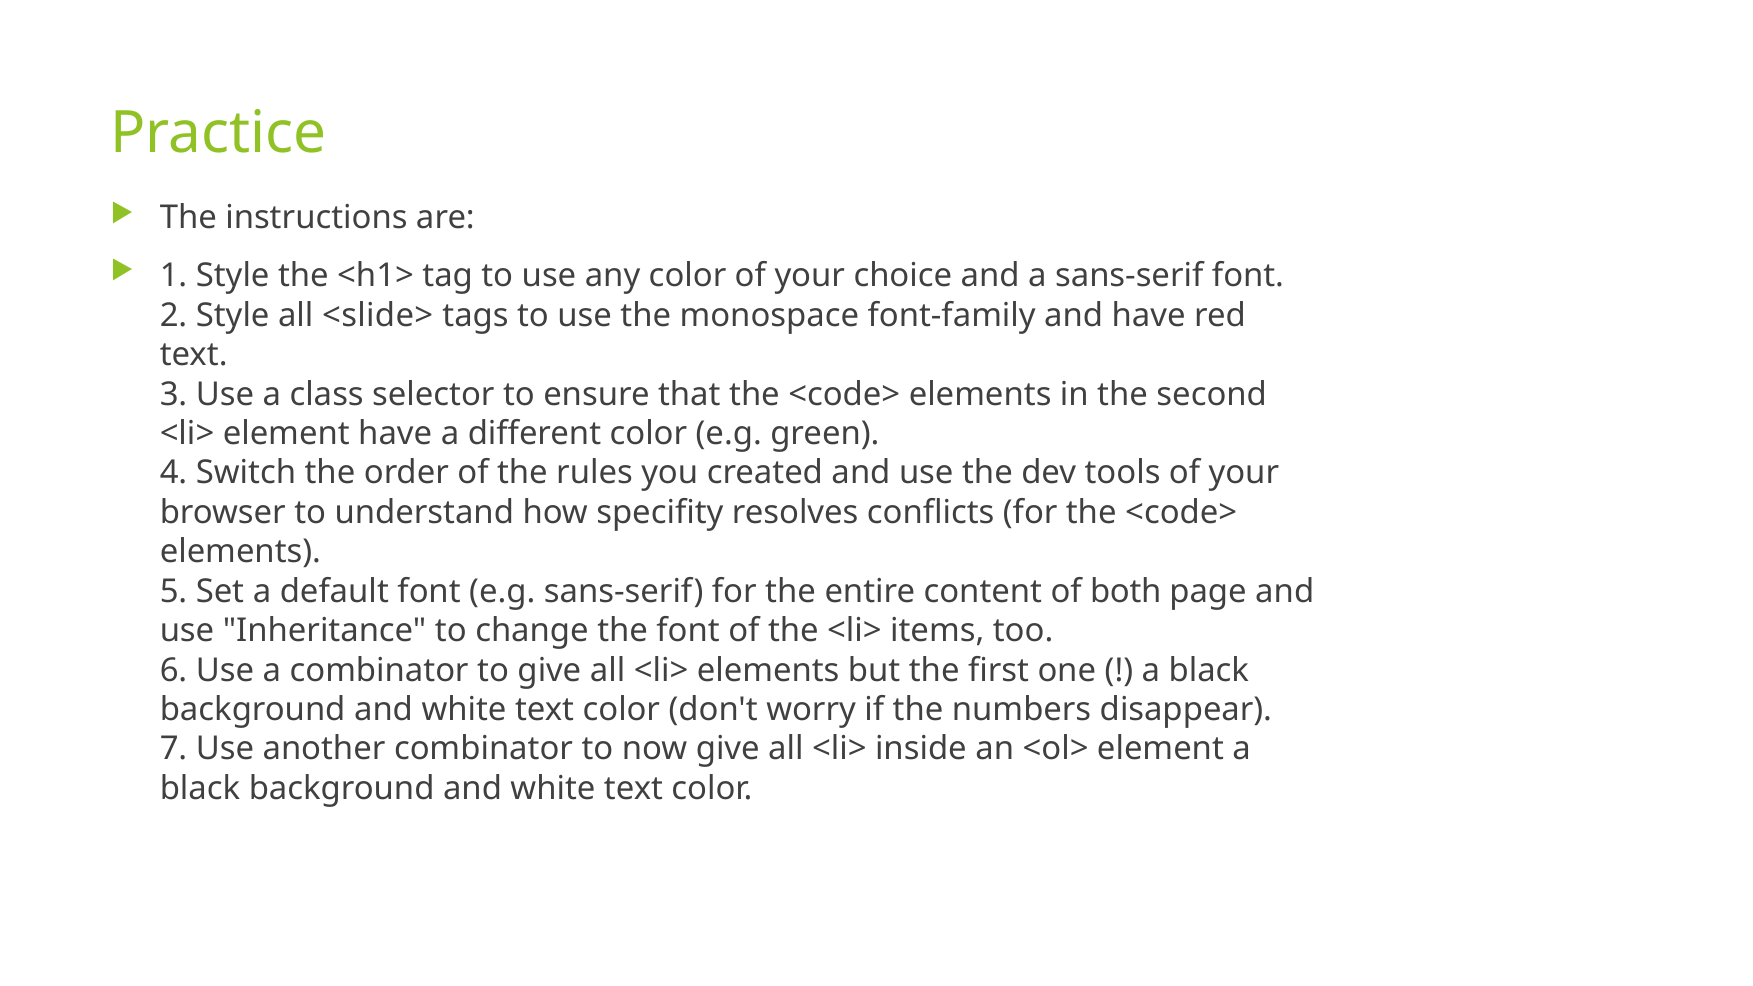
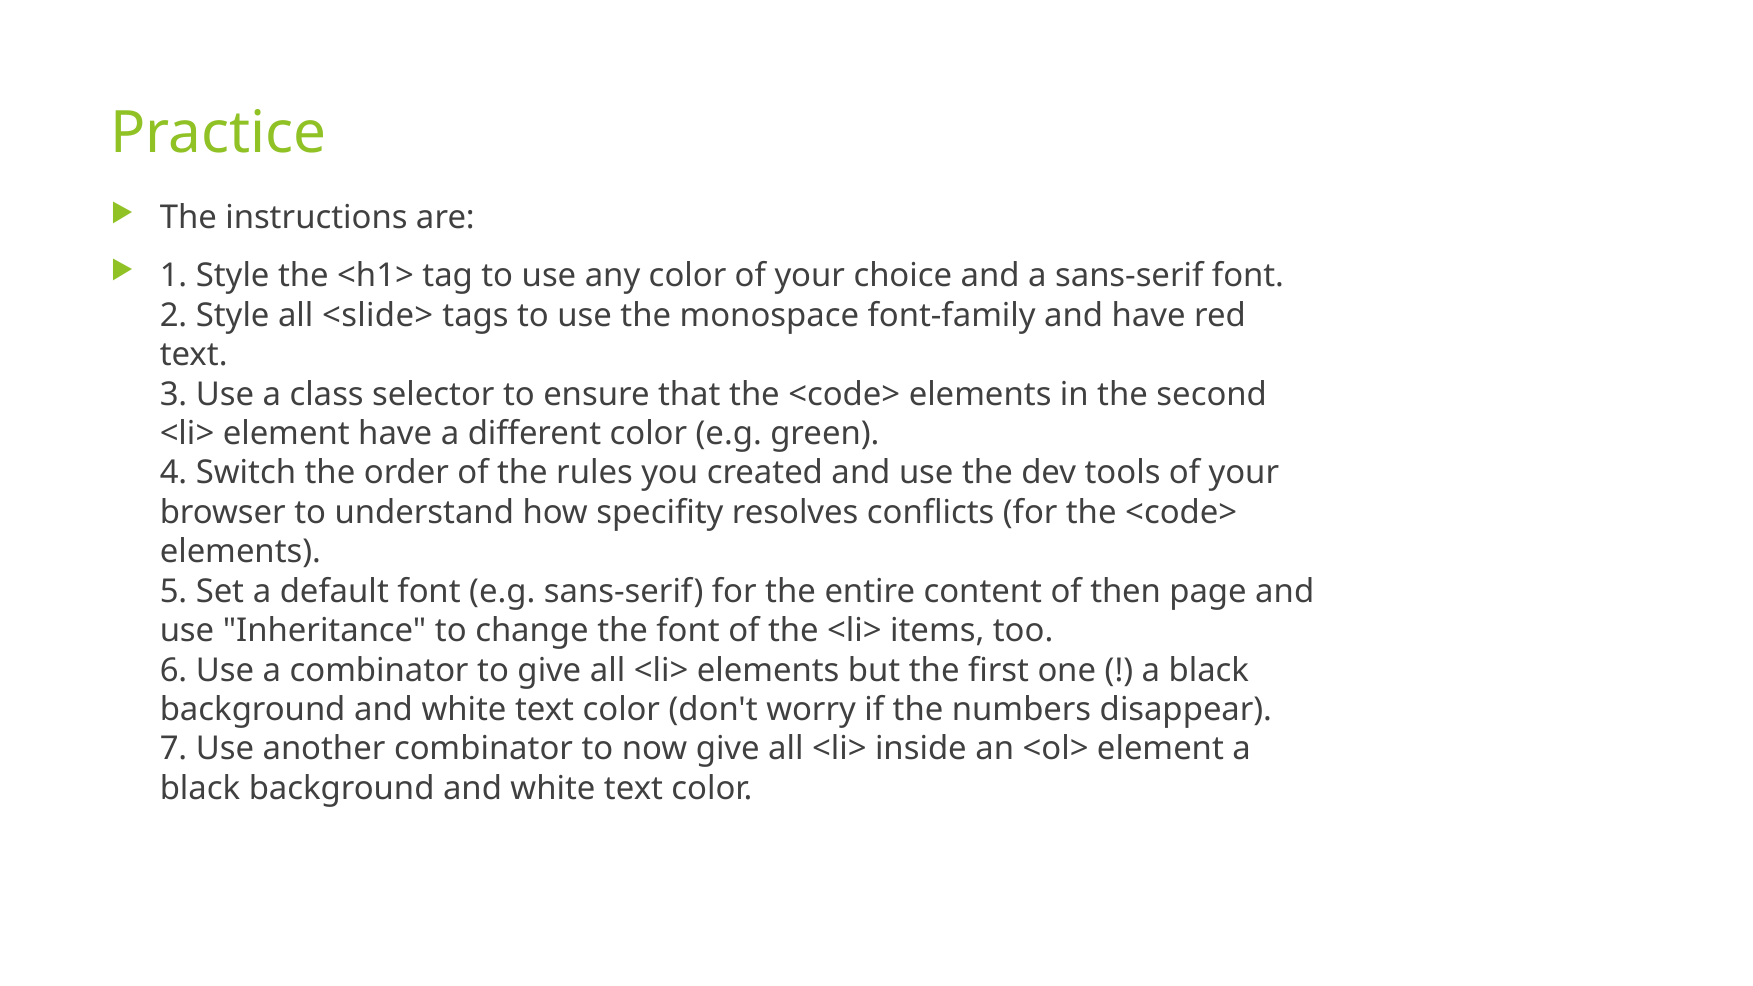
both: both -> then
